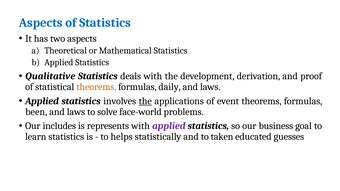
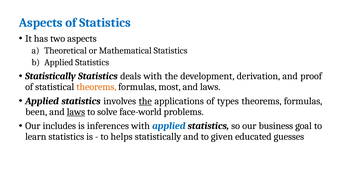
Qualitative at (50, 76): Qualitative -> Statistically
daily: daily -> most
event: event -> types
laws at (76, 112) underline: none -> present
represents: represents -> inferences
applied at (169, 126) colour: purple -> blue
taken: taken -> given
